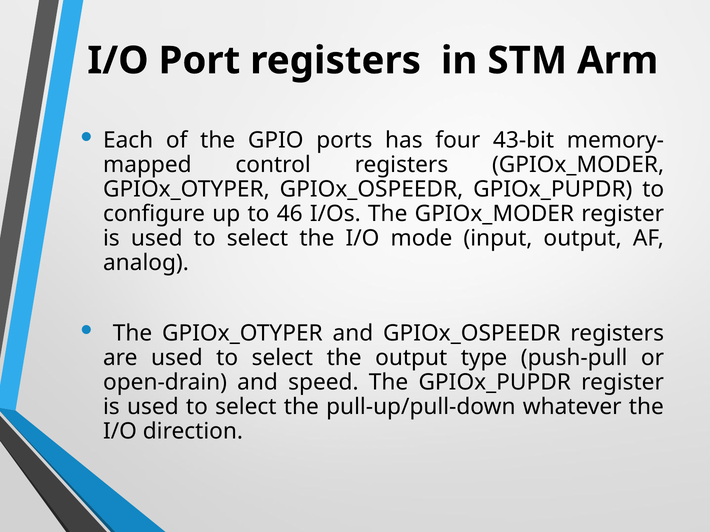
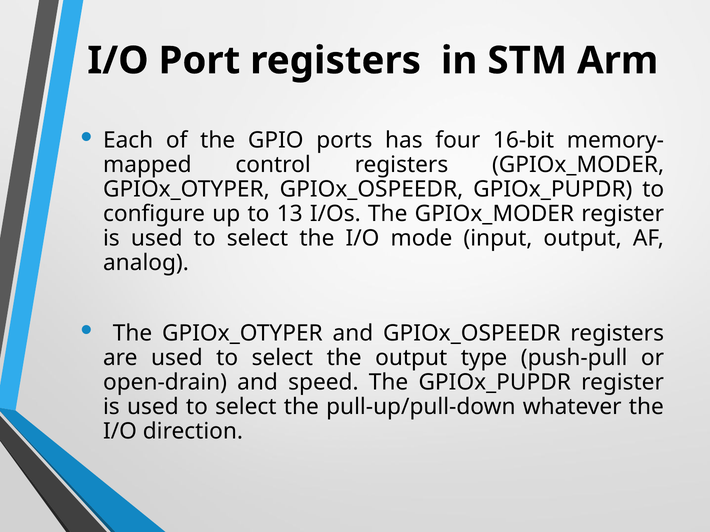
43-bit: 43-bit -> 16-bit
46: 46 -> 13
